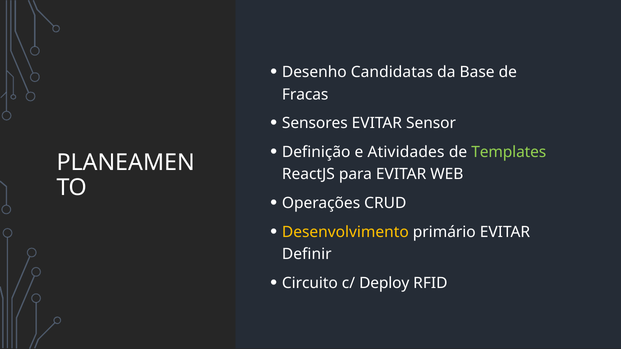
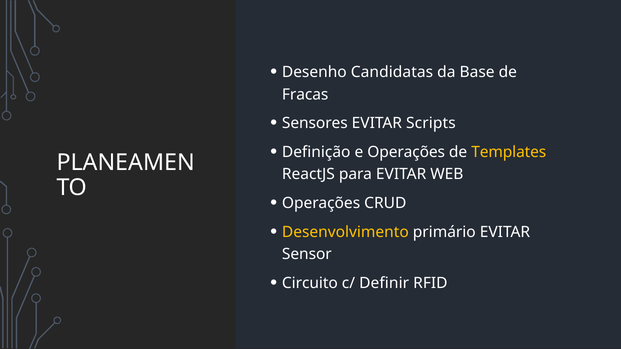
Sensor: Sensor -> Scripts
e Atividades: Atividades -> Operações
Templates colour: light green -> yellow
Definir: Definir -> Sensor
Deploy: Deploy -> Definir
